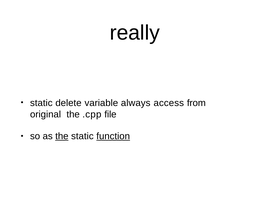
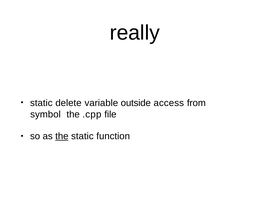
always: always -> outside
original: original -> symbol
function underline: present -> none
